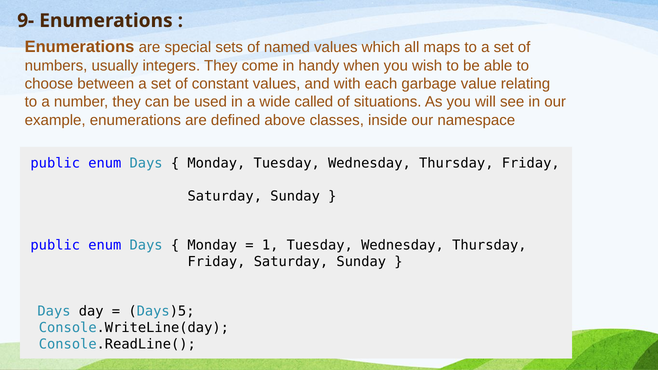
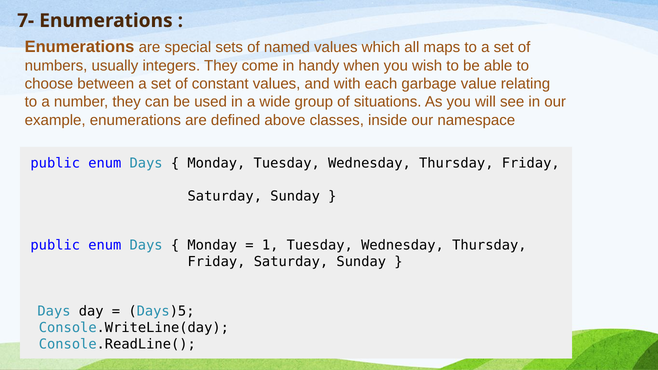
9-: 9- -> 7-
called: called -> group
